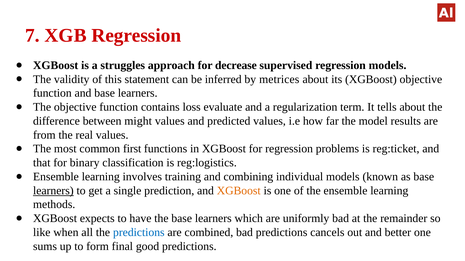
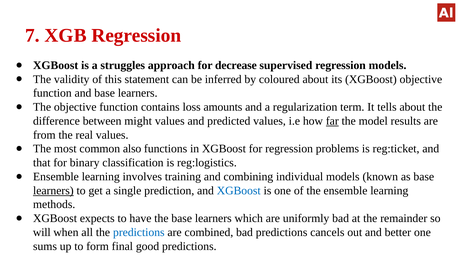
metrices: metrices -> coloured
evaluate: evaluate -> amounts
far underline: none -> present
first: first -> also
XGBoost at (239, 191) colour: orange -> blue
like: like -> will
